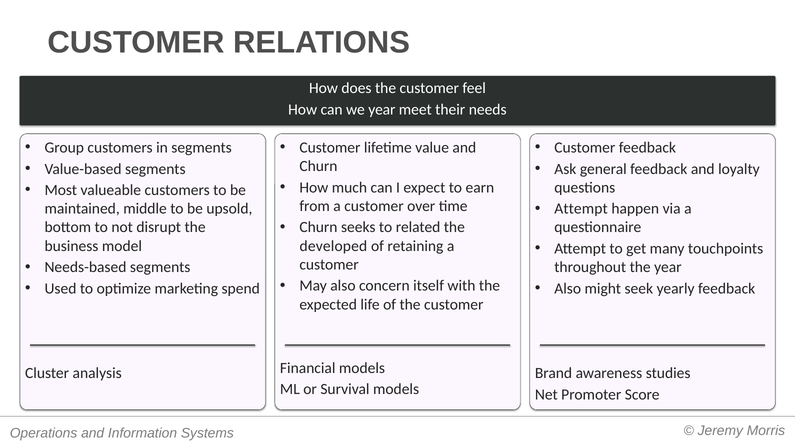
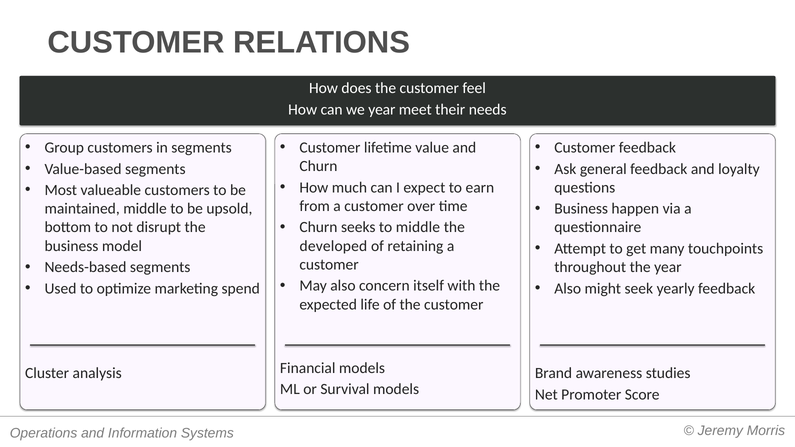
Attempt at (581, 209): Attempt -> Business
to related: related -> middle
